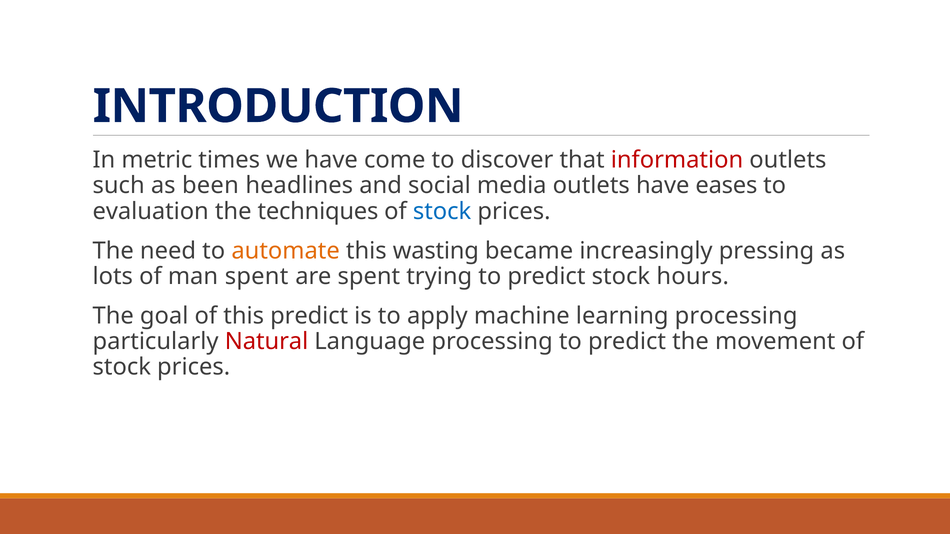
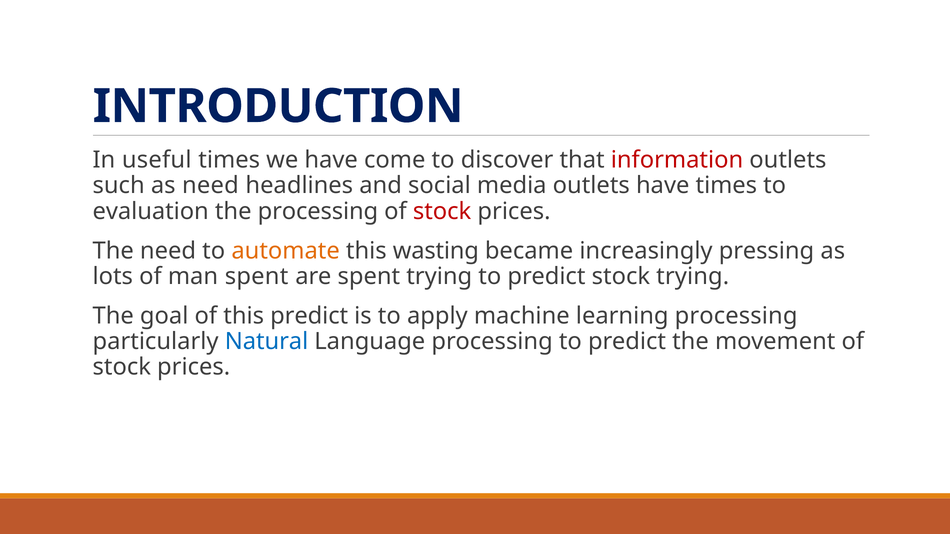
metric: metric -> useful
as been: been -> need
have eases: eases -> times
the techniques: techniques -> processing
stock at (442, 211) colour: blue -> red
stock hours: hours -> trying
Natural colour: red -> blue
